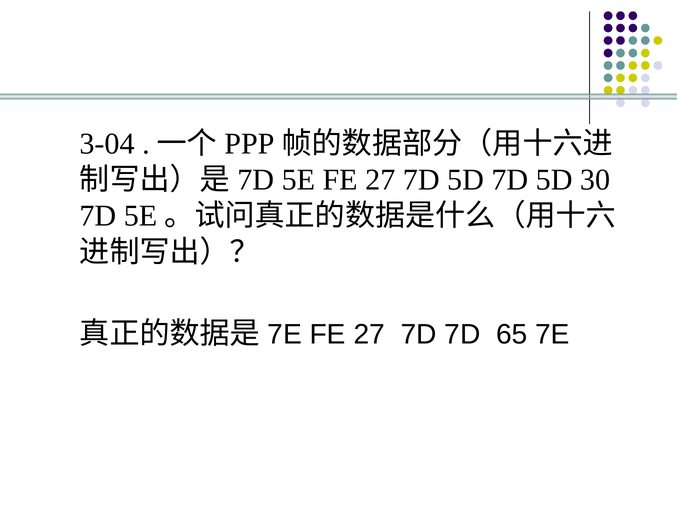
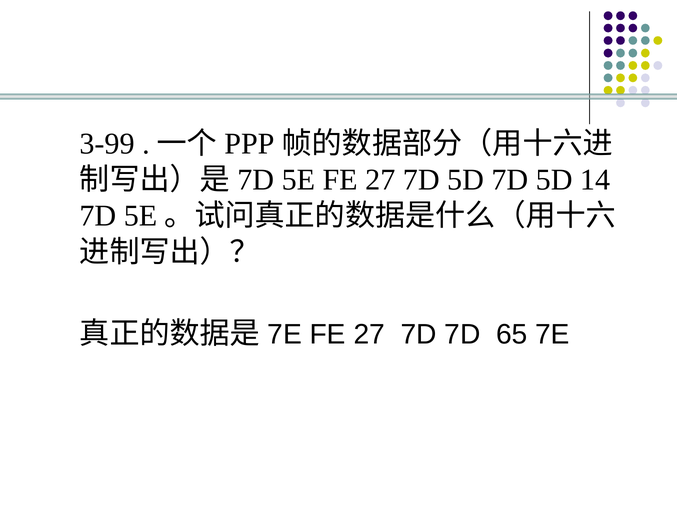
3-04: 3-04 -> 3-99
30: 30 -> 14
